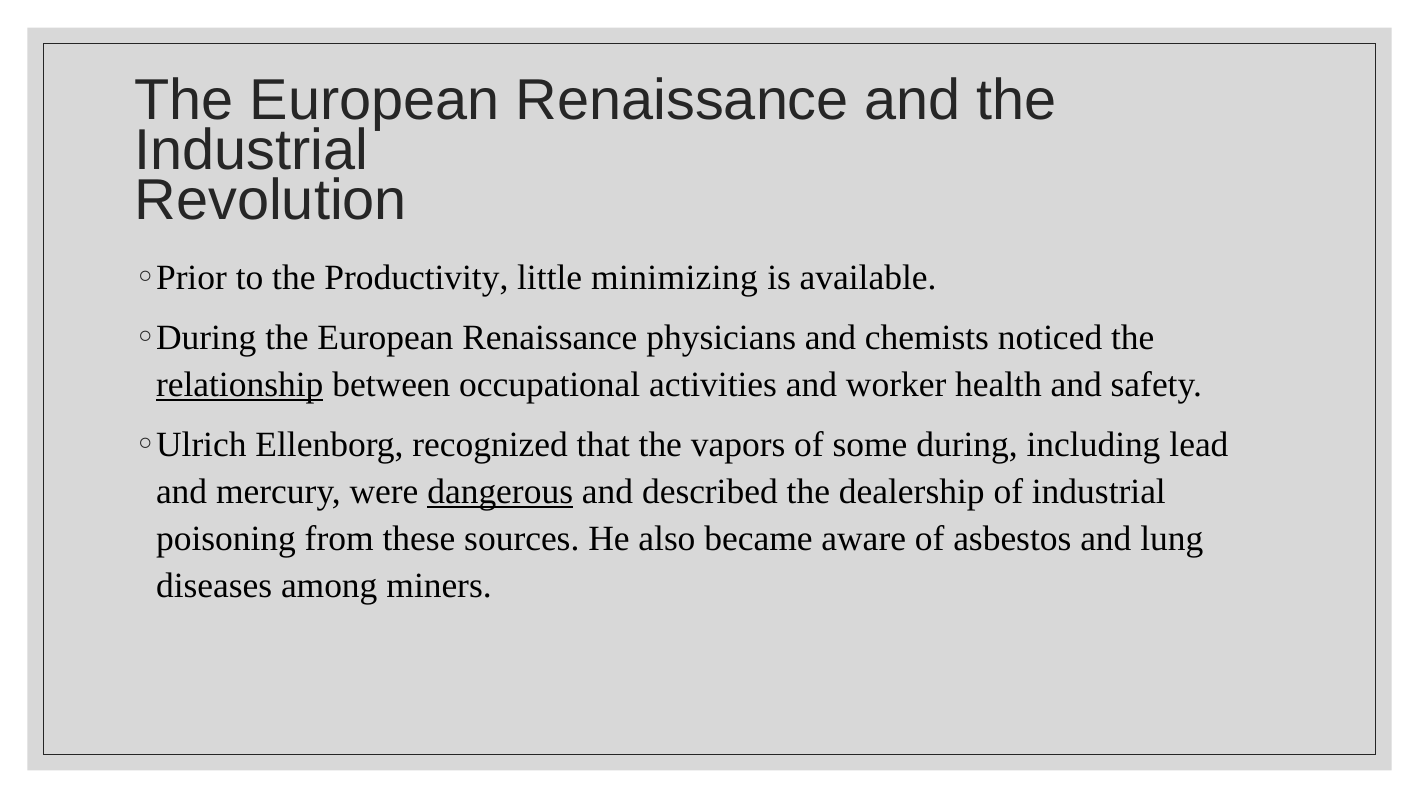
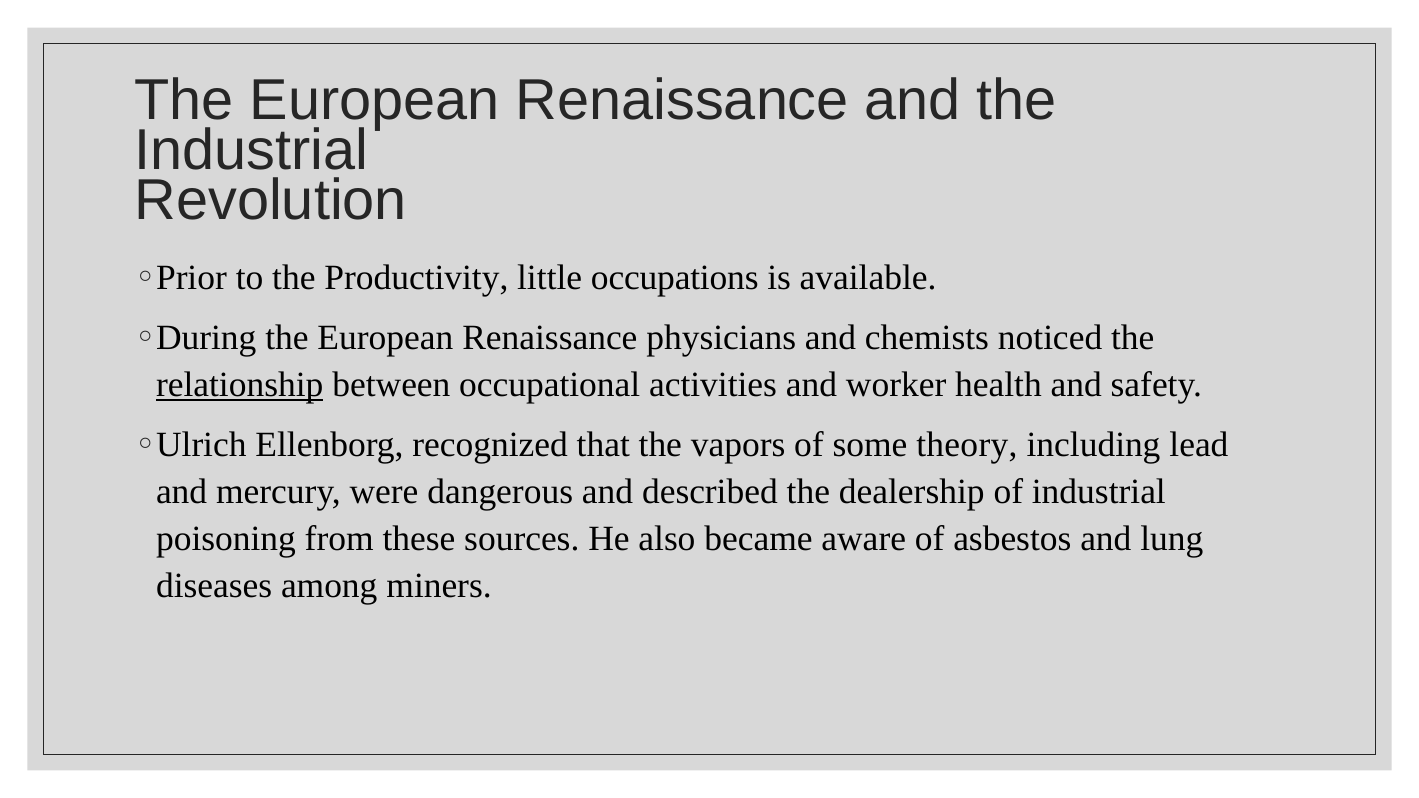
minimizing: minimizing -> occupations
during: during -> theory
dangerous underline: present -> none
